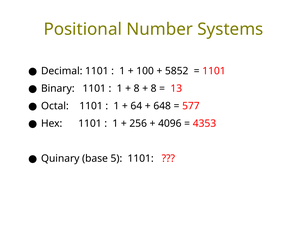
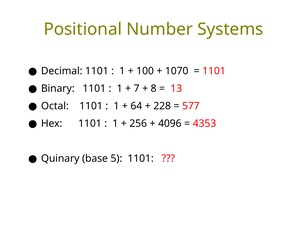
5852: 5852 -> 1070
8 at (137, 89): 8 -> 7
648: 648 -> 228
